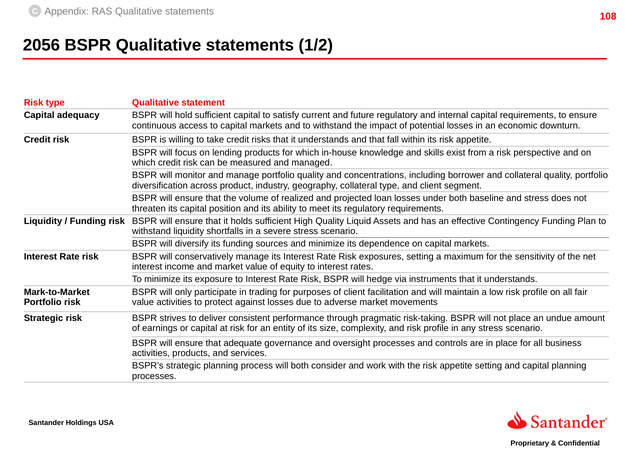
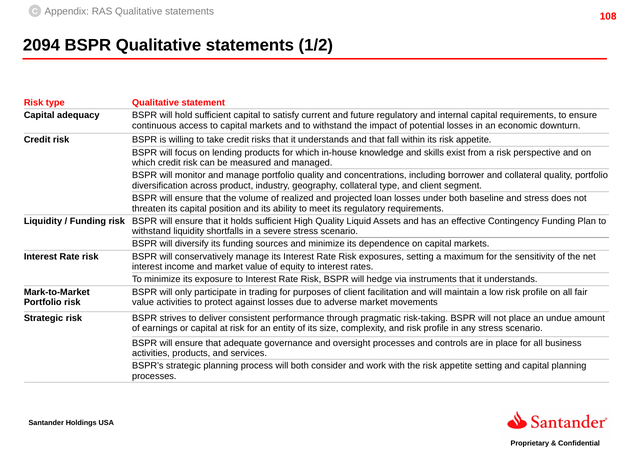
2056: 2056 -> 2094
